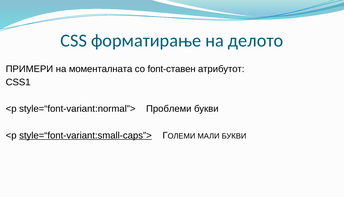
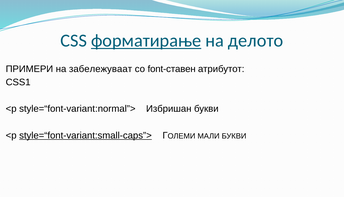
форматирање underline: none -> present
моменталната: моменталната -> забележуваат
Проблеми: Проблеми -> Избришан
